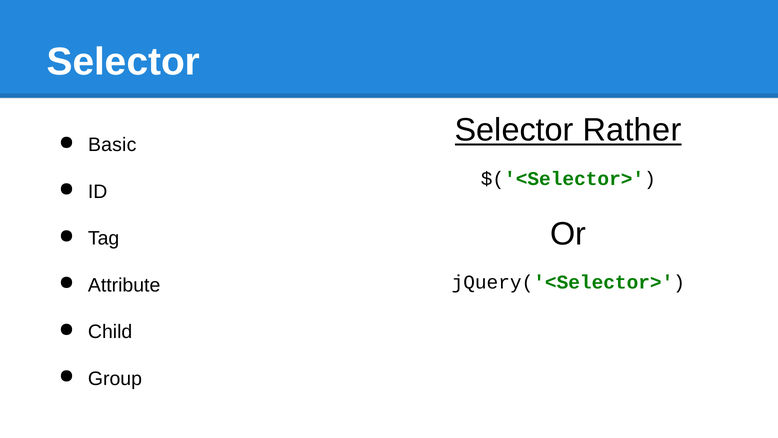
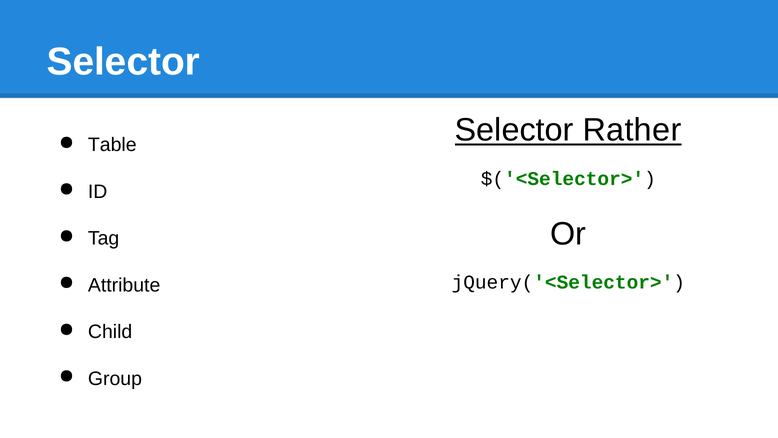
Basic: Basic -> Table
